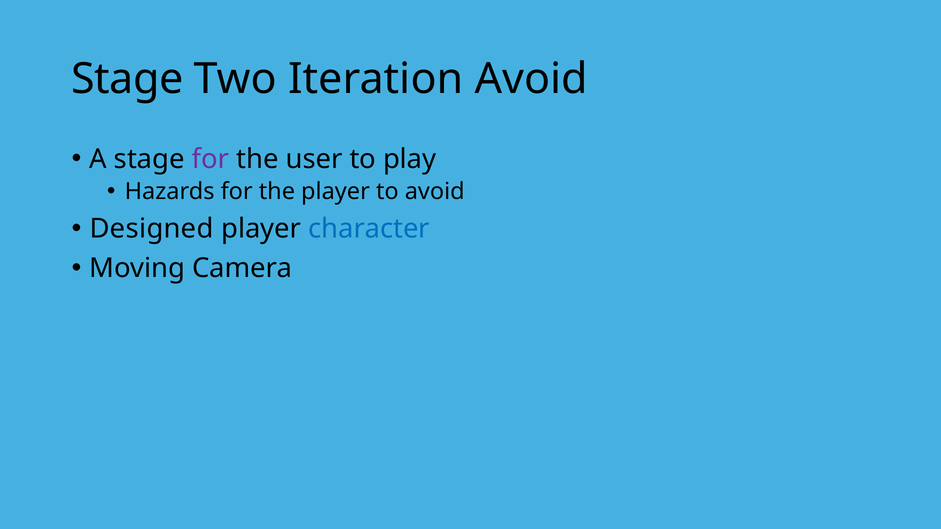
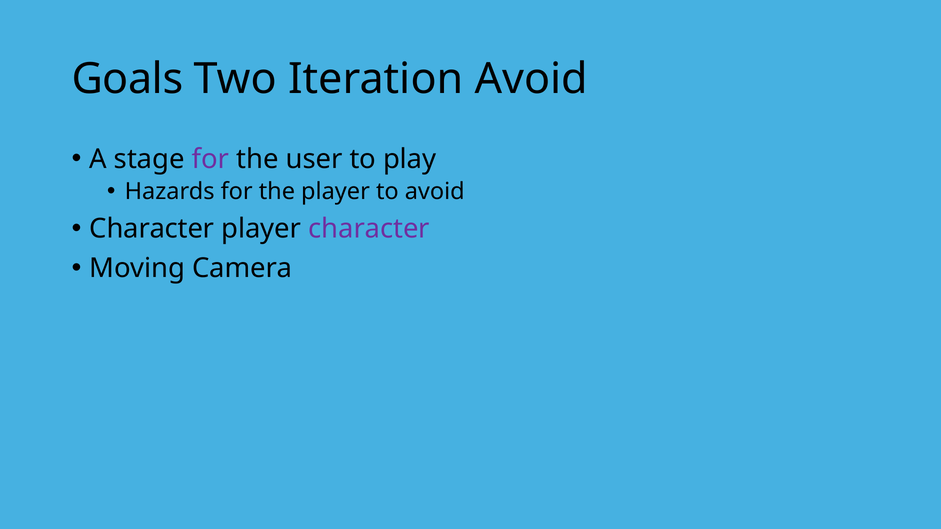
Stage at (127, 79): Stage -> Goals
Designed at (152, 229): Designed -> Character
character at (369, 229) colour: blue -> purple
